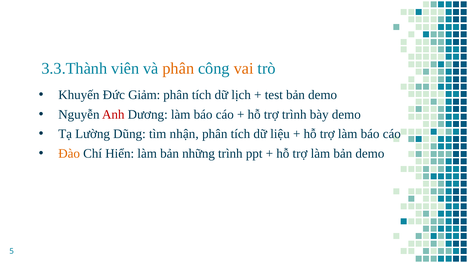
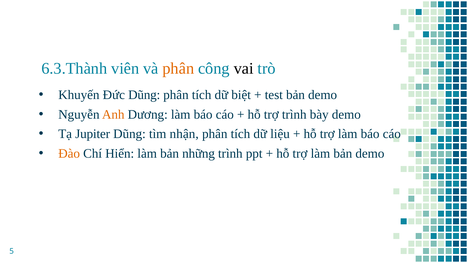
3.3.Thành: 3.3.Thành -> 6.3.Thành
vai colour: orange -> black
Đức Giảm: Giảm -> Dũng
lịch: lịch -> biệt
Anh colour: red -> orange
Lường: Lường -> Jupiter
